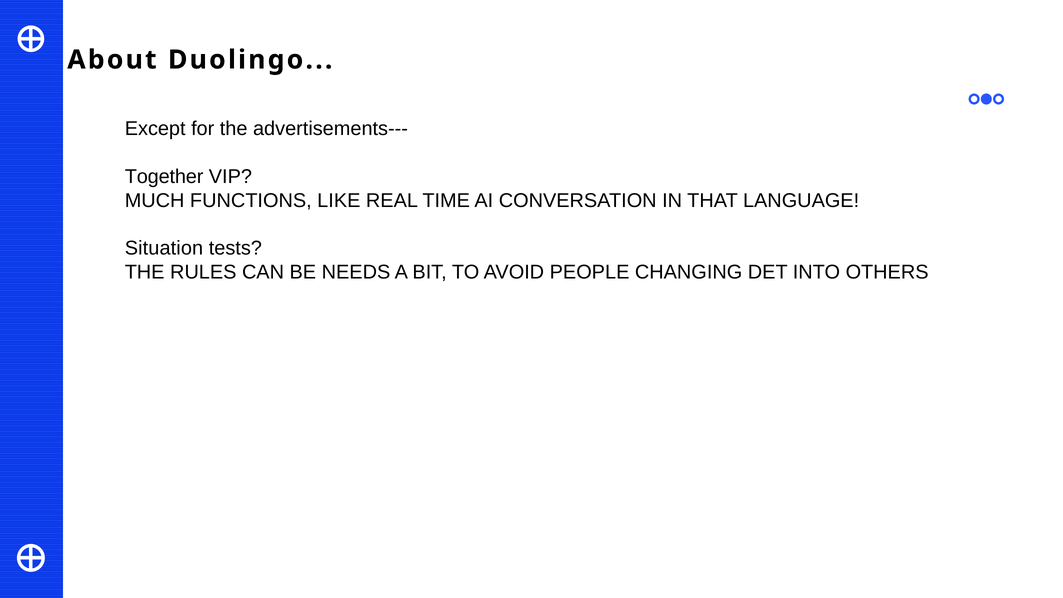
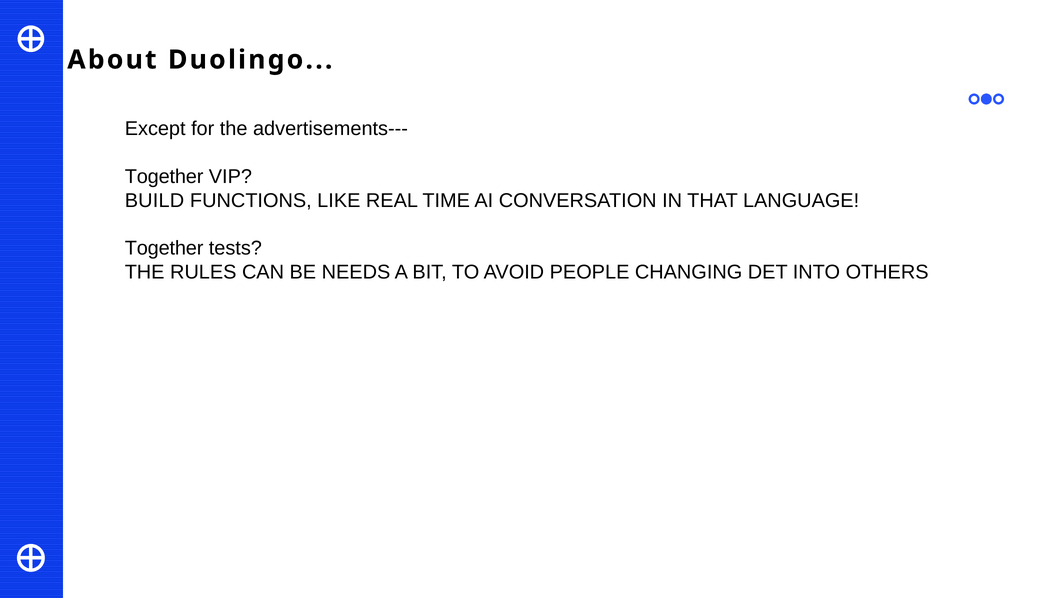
MUCH: MUCH -> BUILD
Situation at (164, 248): Situation -> Together
